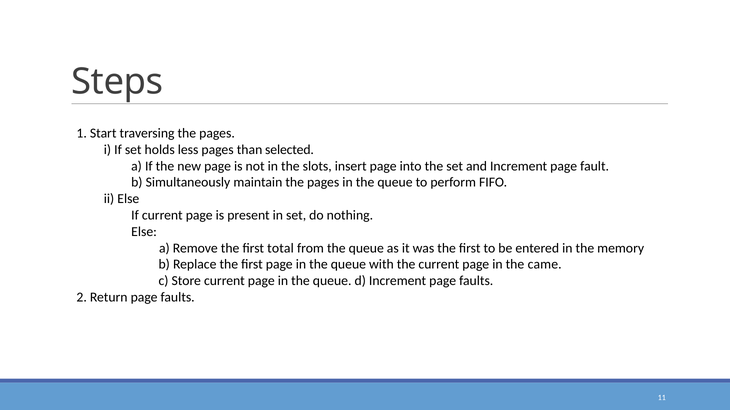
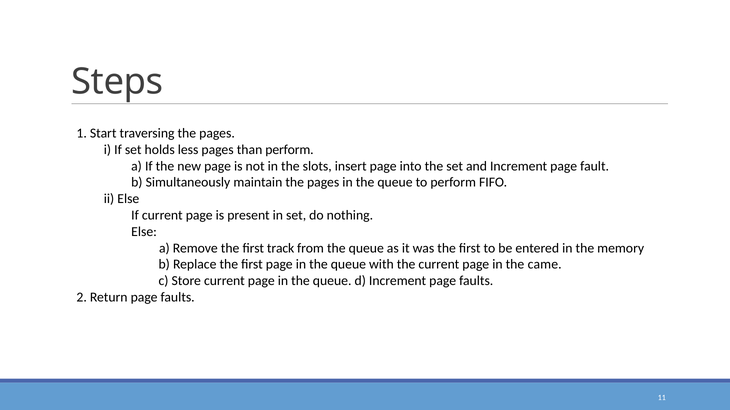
than selected: selected -> perform
total: total -> track
